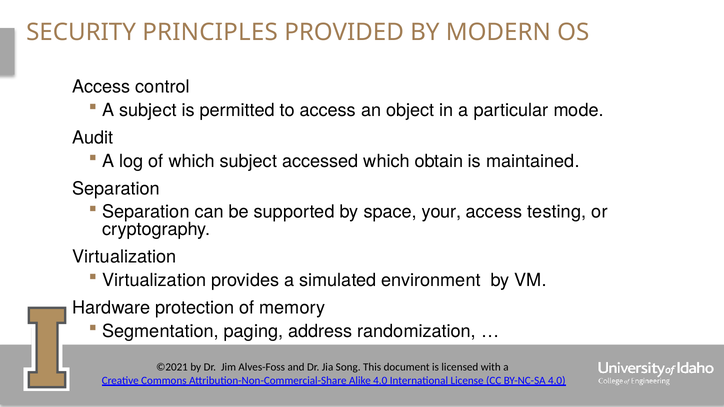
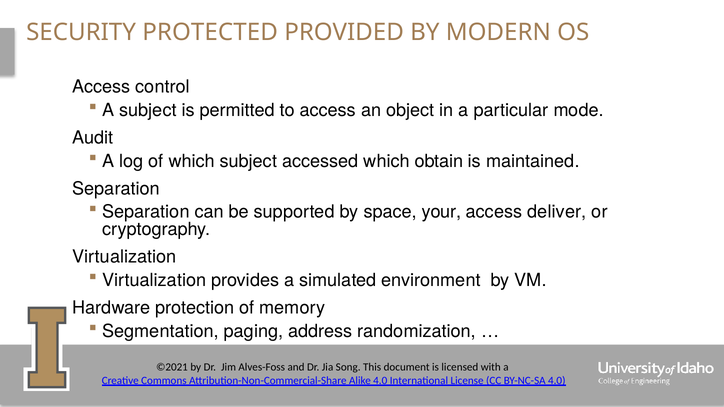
PRINCIPLES: PRINCIPLES -> PROTECTED
testing: testing -> deliver
